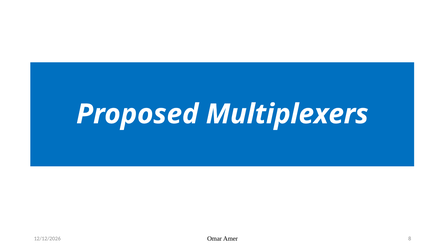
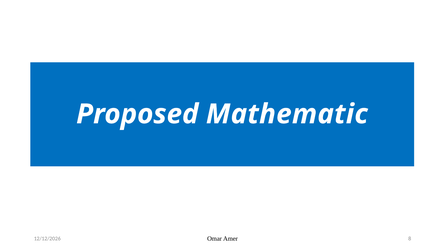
Multiplexers: Multiplexers -> Mathematic
